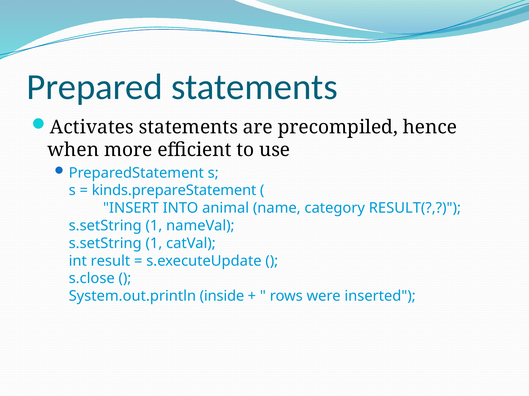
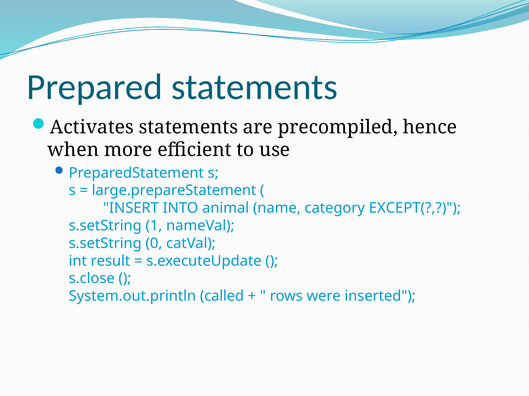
kinds.prepareStatement: kinds.prepareStatement -> large.prepareStatement
RESULT(: RESULT( -> EXCEPT(
1 at (154, 244): 1 -> 0
inside: inside -> called
